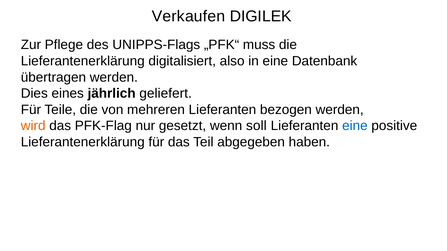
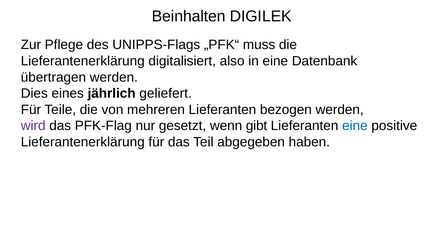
Verkaufen: Verkaufen -> Beinhalten
wird colour: orange -> purple
soll: soll -> gibt
